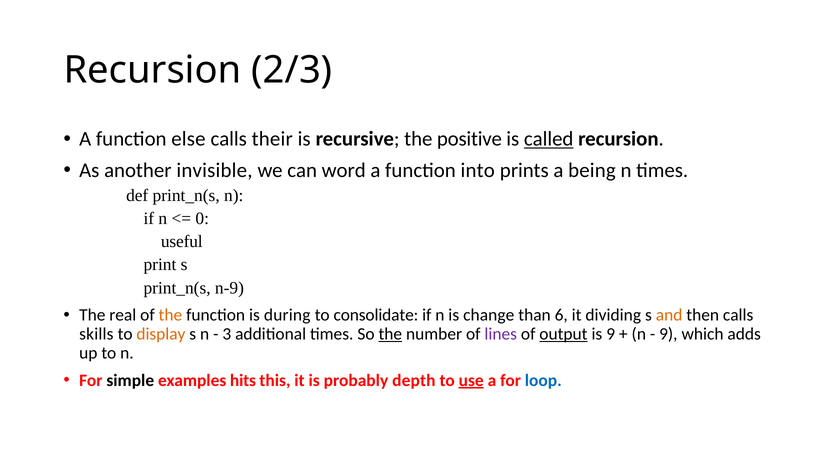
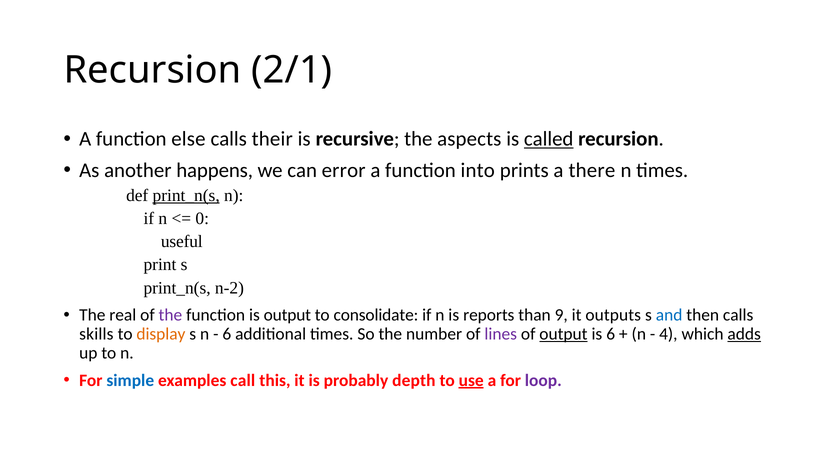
2/3: 2/3 -> 2/1
positive: positive -> aspects
invisible: invisible -> happens
word: word -> error
being: being -> there
print_n(s at (186, 195) underline: none -> present
n-9: n-9 -> n-2
the at (170, 315) colour: orange -> purple
is during: during -> output
change: change -> reports
6: 6 -> 9
dividing: dividing -> outputs
and colour: orange -> blue
3 at (227, 334): 3 -> 6
the at (390, 334) underline: present -> none
is 9: 9 -> 6
9 at (668, 334): 9 -> 4
adds underline: none -> present
simple colour: black -> blue
hits: hits -> call
loop colour: blue -> purple
